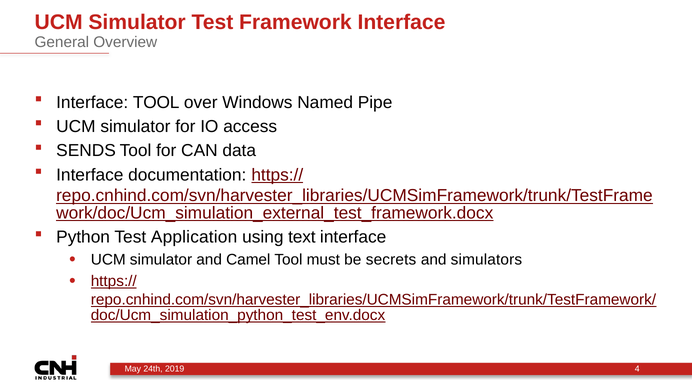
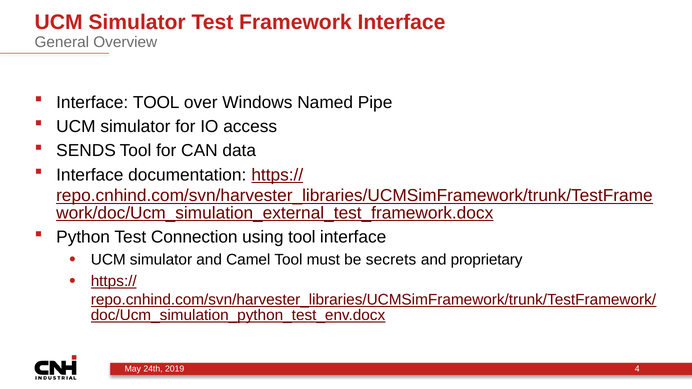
Application: Application -> Connection
using text: text -> tool
simulators: simulators -> proprietary
